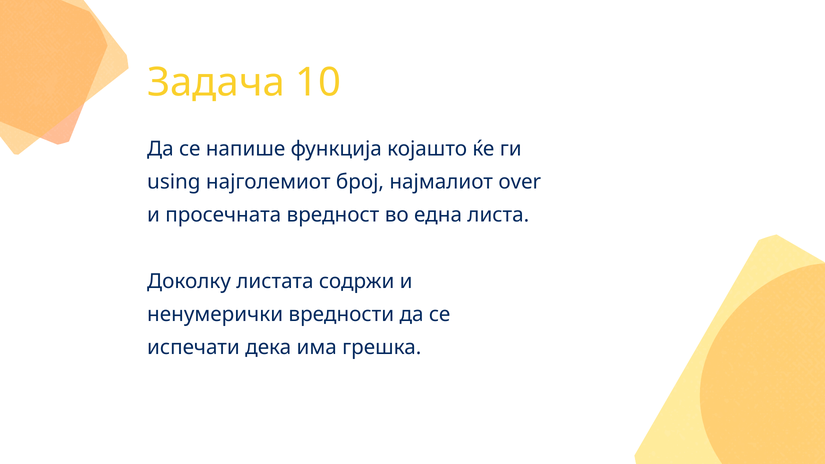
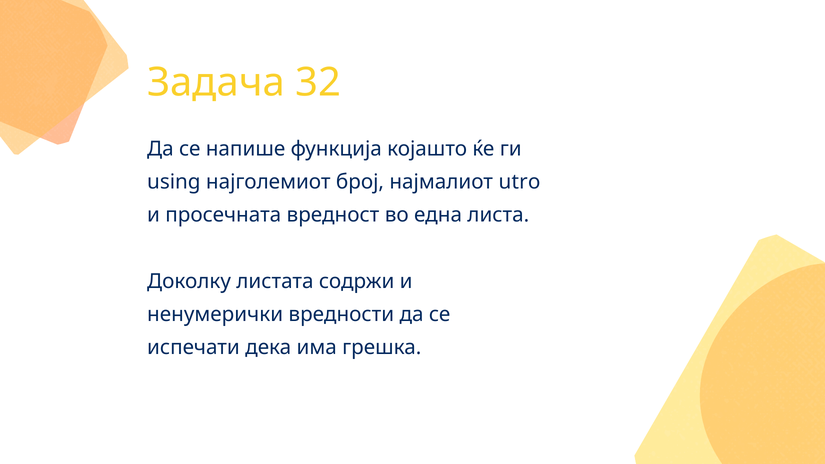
10: 10 -> 32
over: over -> utro
